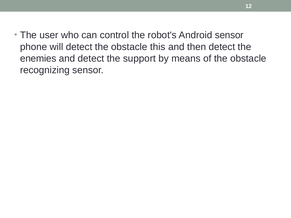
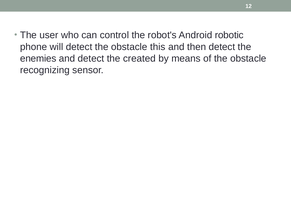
Android sensor: sensor -> robotic
support: support -> created
